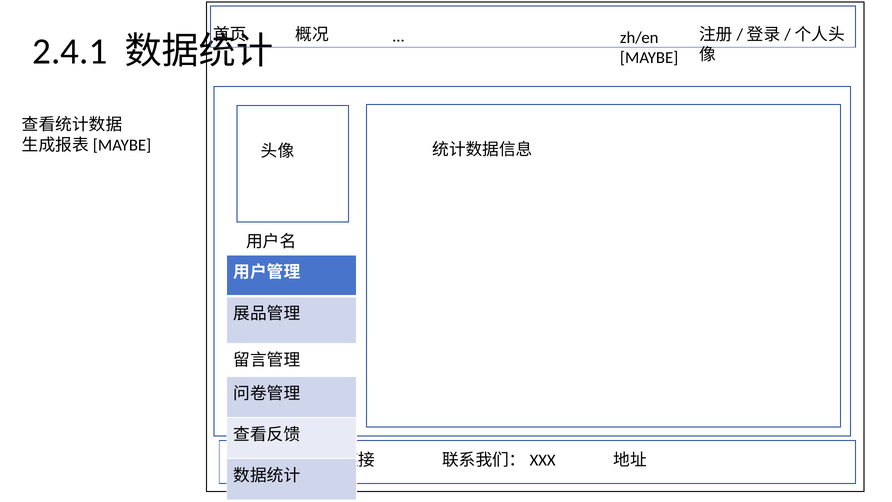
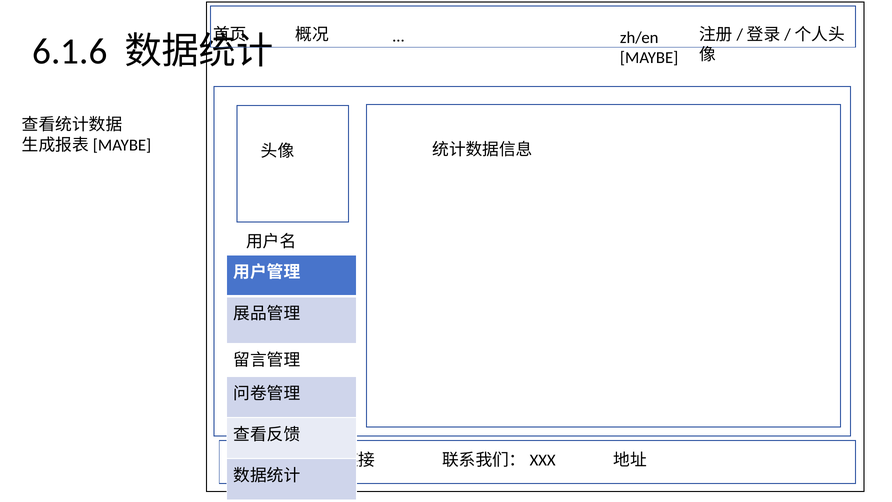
2.4.1: 2.4.1 -> 6.1.6
